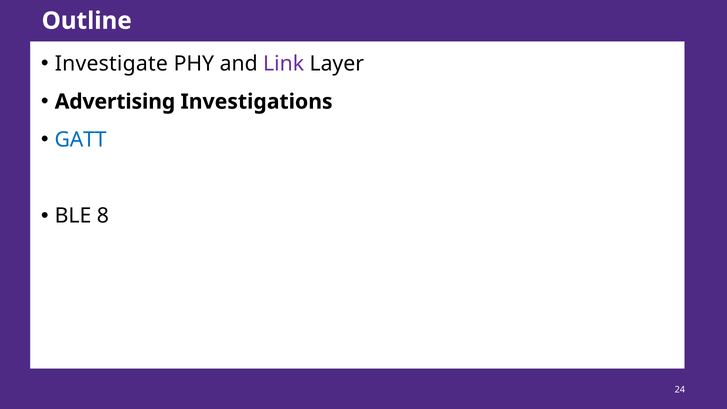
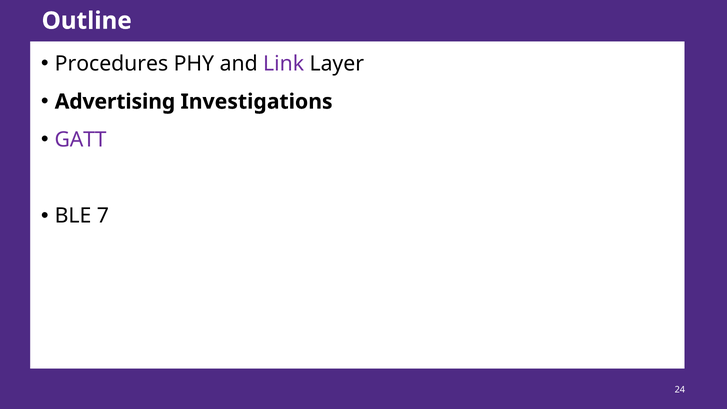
Investigate: Investigate -> Procedures
GATT colour: blue -> purple
8: 8 -> 7
